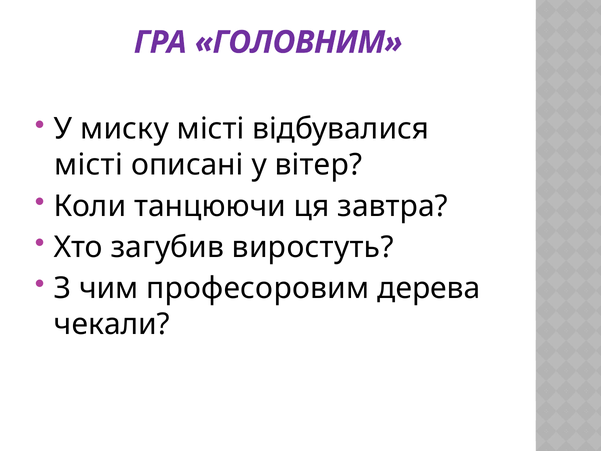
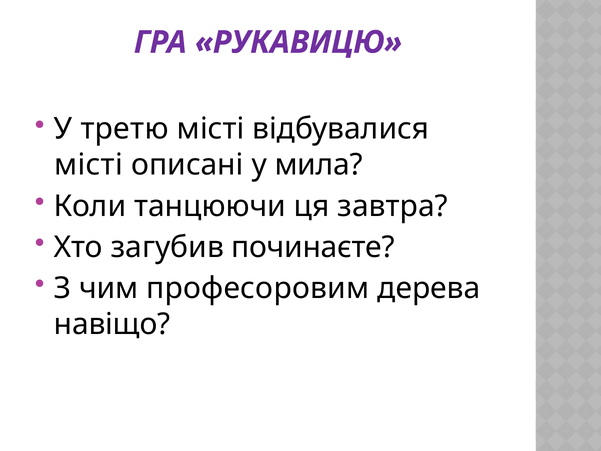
ГОЛОВНИМ: ГОЛОВНИМ -> РУКАВИЦЮ
миску: миску -> третю
вітер: вітер -> мила
виростуть: виростуть -> починаєте
чекали: чекали -> навіщо
